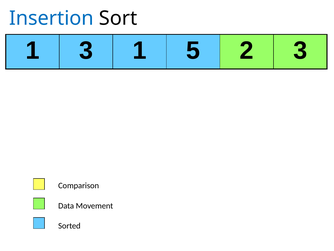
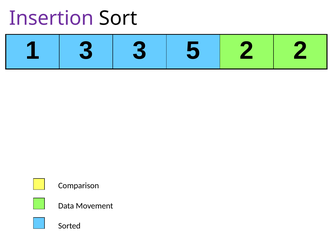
Insertion colour: blue -> purple
3 1: 1 -> 3
2 3: 3 -> 2
